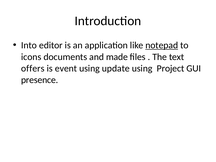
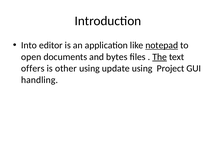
icons: icons -> open
made: made -> bytes
The underline: none -> present
event: event -> other
presence: presence -> handling
